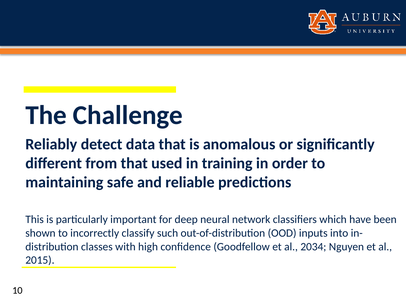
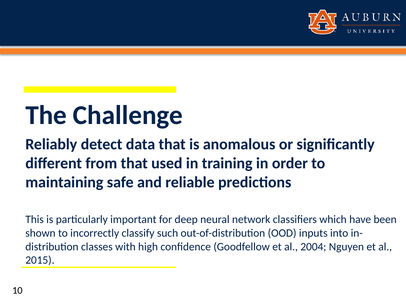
2034: 2034 -> 2004
